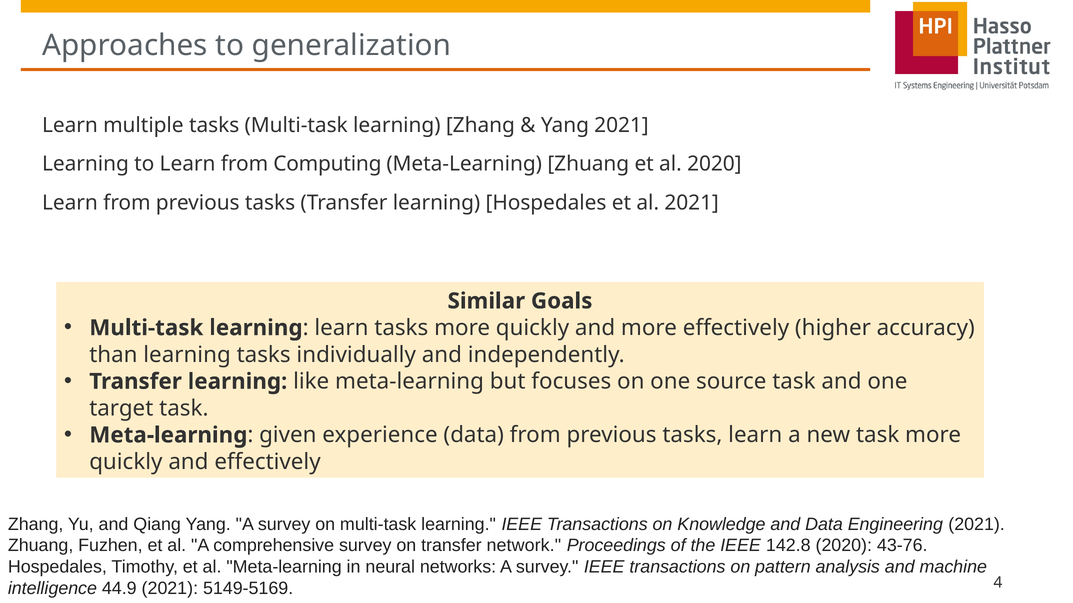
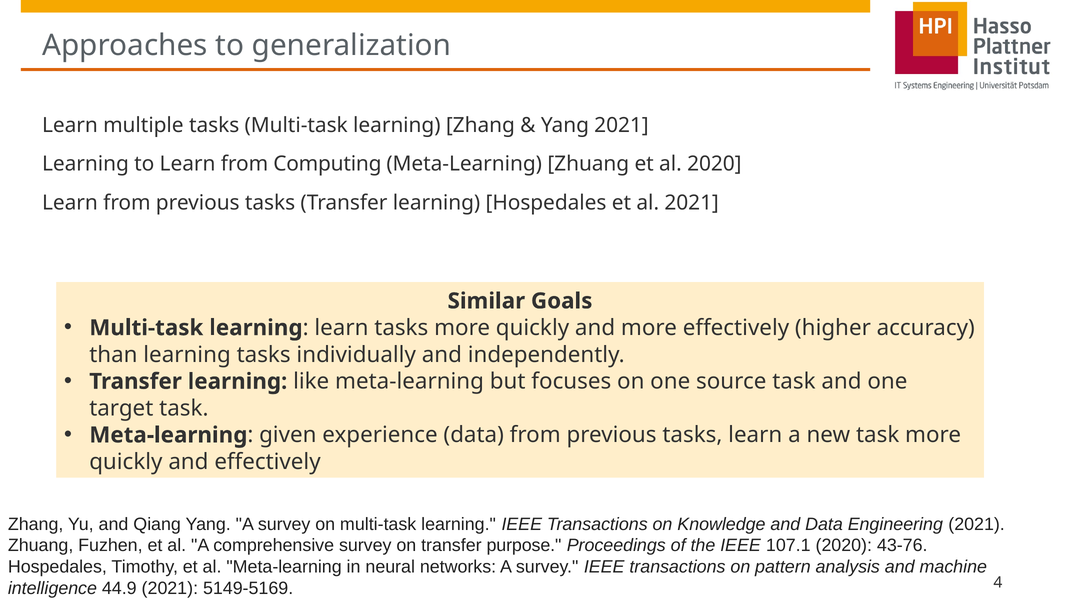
network: network -> purpose
142.8: 142.8 -> 107.1
